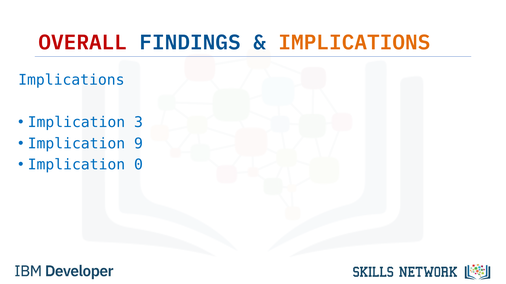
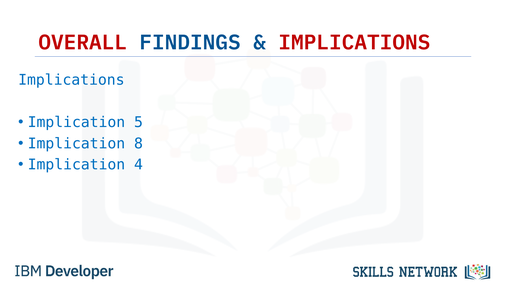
IMPLICATIONS at (354, 43) colour: orange -> red
3: 3 -> 5
9: 9 -> 8
0: 0 -> 4
